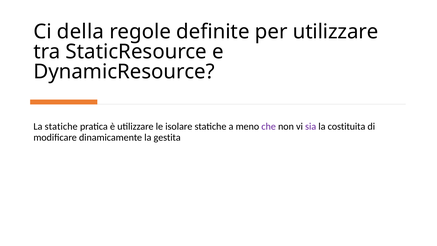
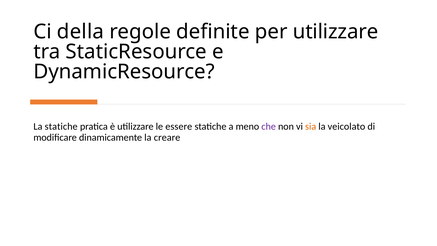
isolare: isolare -> essere
sia colour: purple -> orange
costituita: costituita -> veicolato
gestita: gestita -> creare
